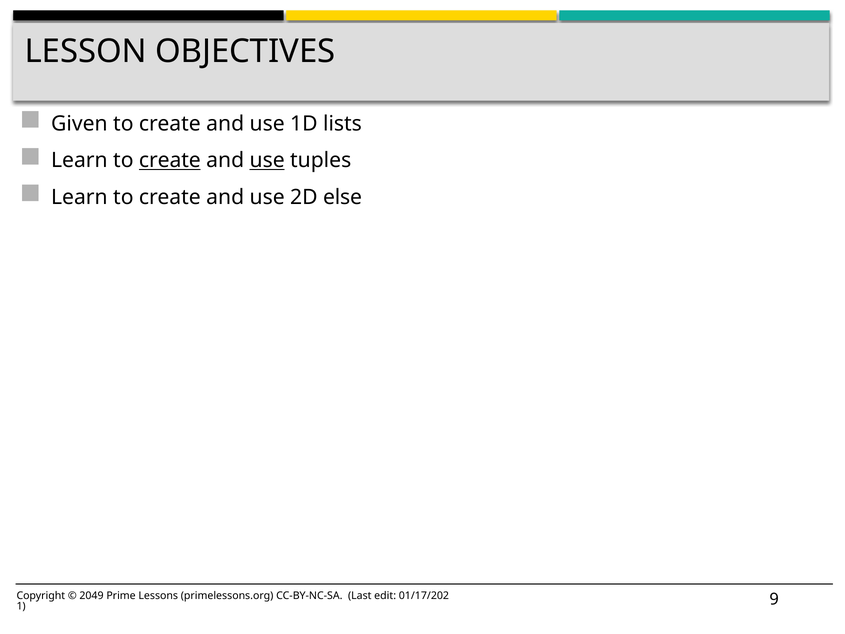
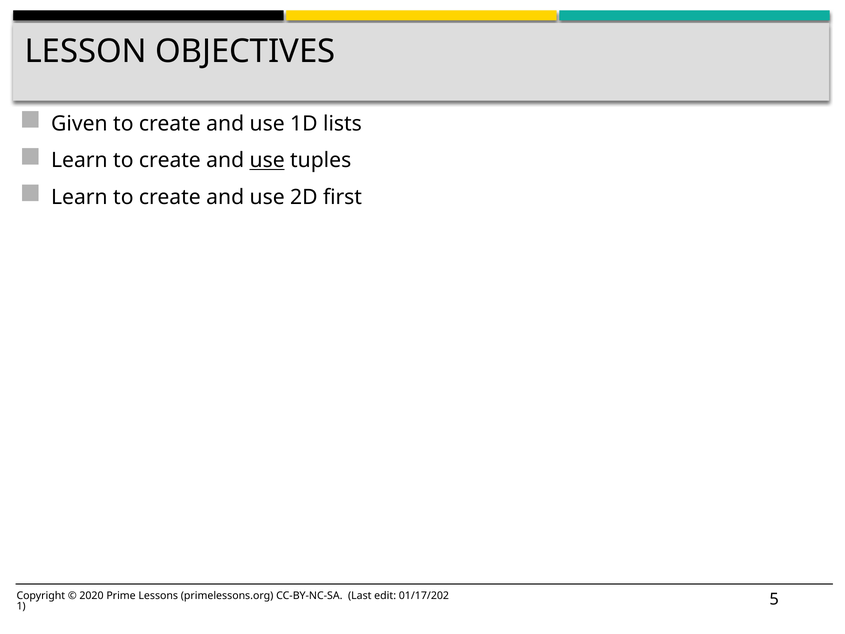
create at (170, 160) underline: present -> none
else: else -> first
2049: 2049 -> 2020
9: 9 -> 5
